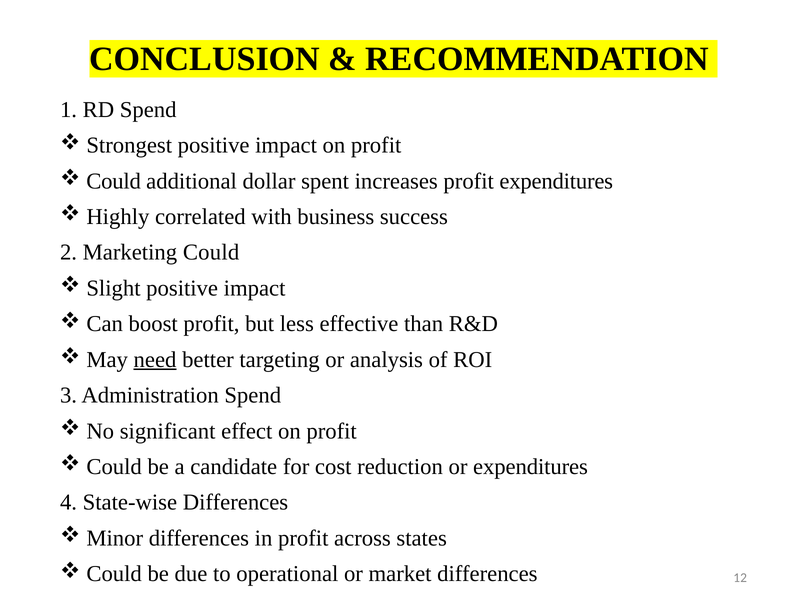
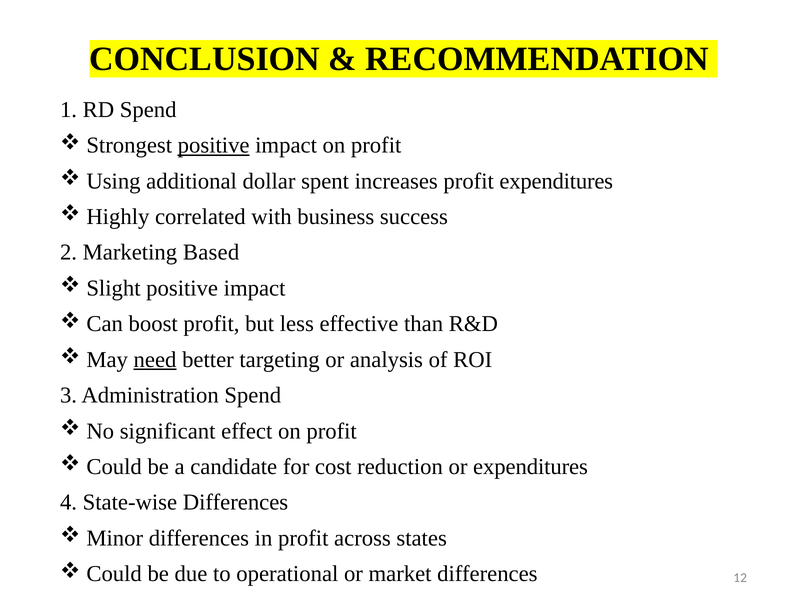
positive at (214, 145) underline: none -> present
Could at (114, 181): Could -> Using
Marketing Could: Could -> Based
